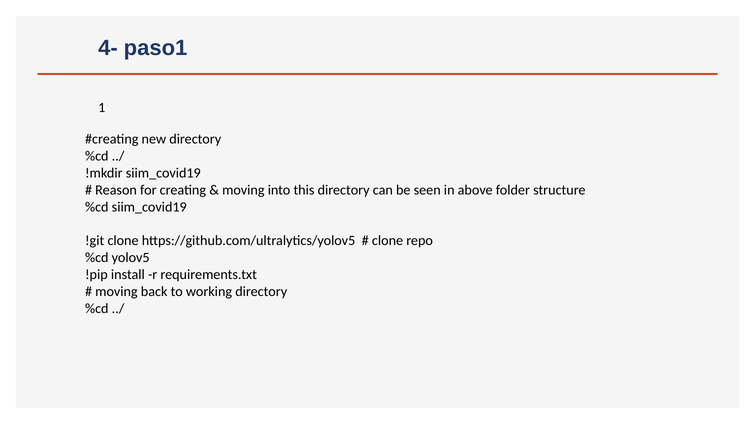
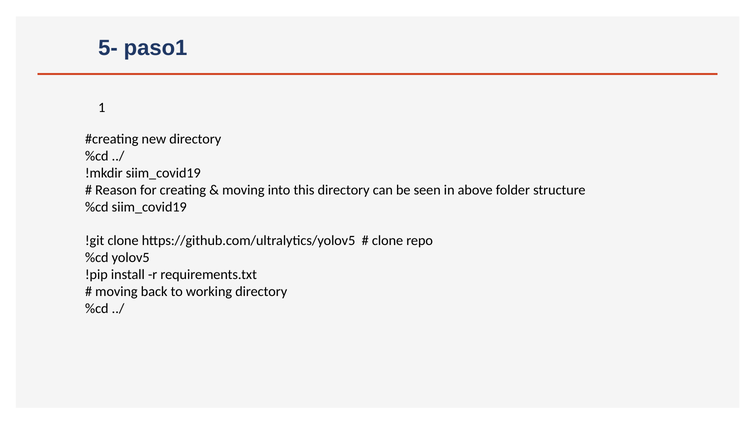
4-: 4- -> 5-
